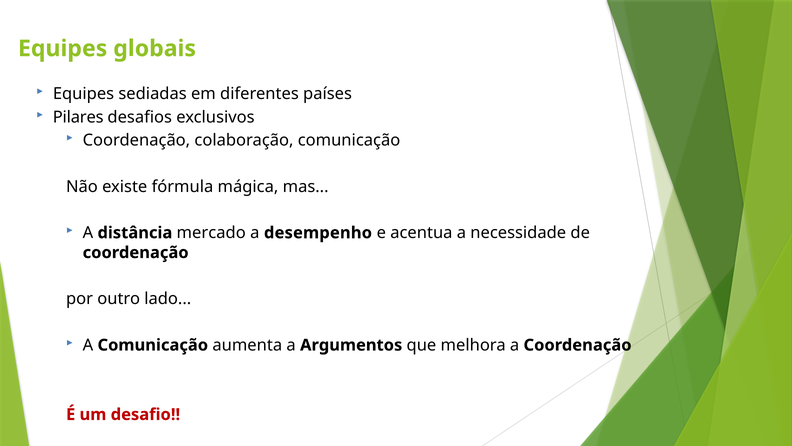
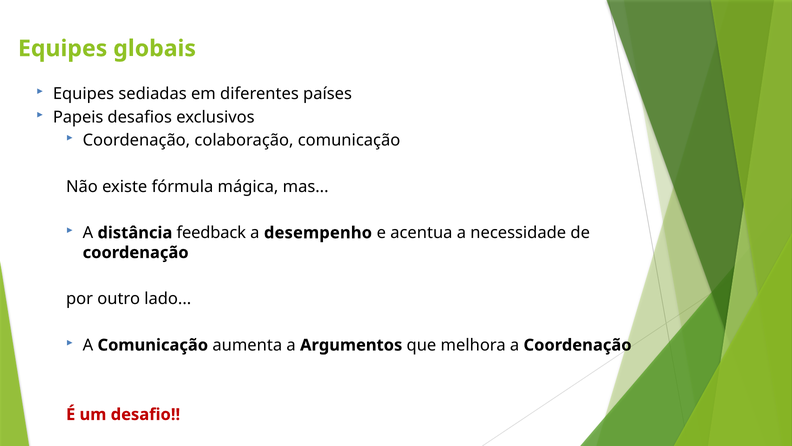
Pilares: Pilares -> Papeis
mercado: mercado -> feedback
